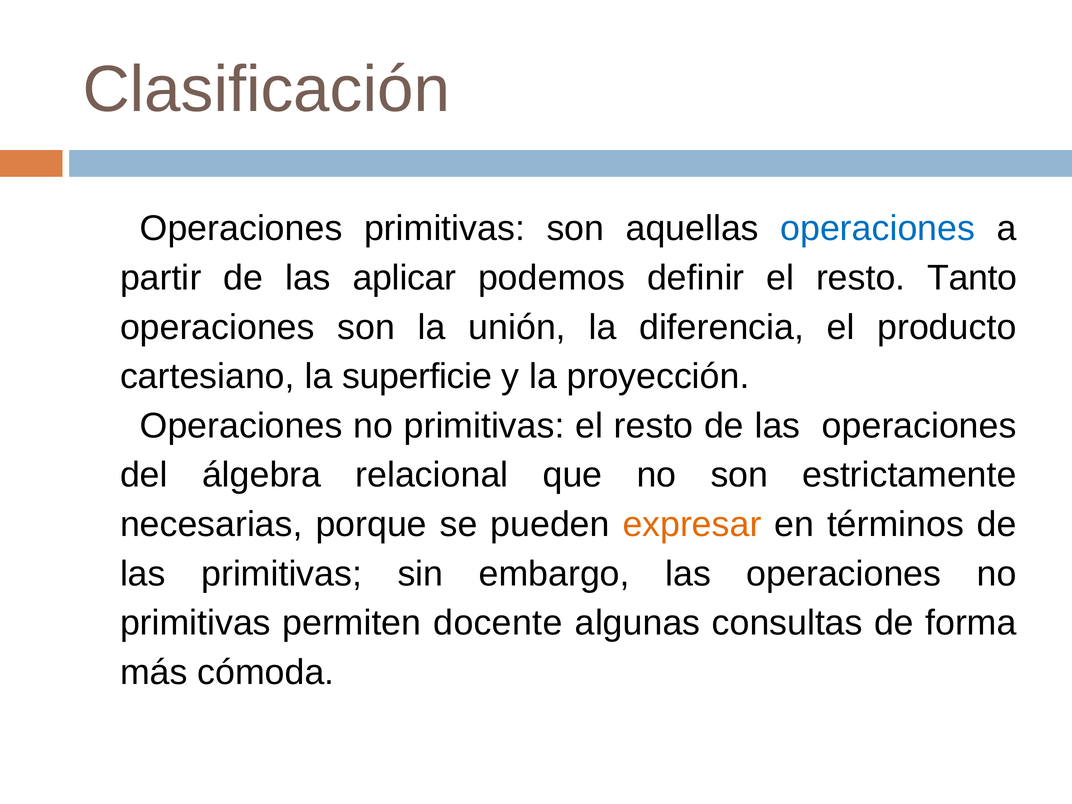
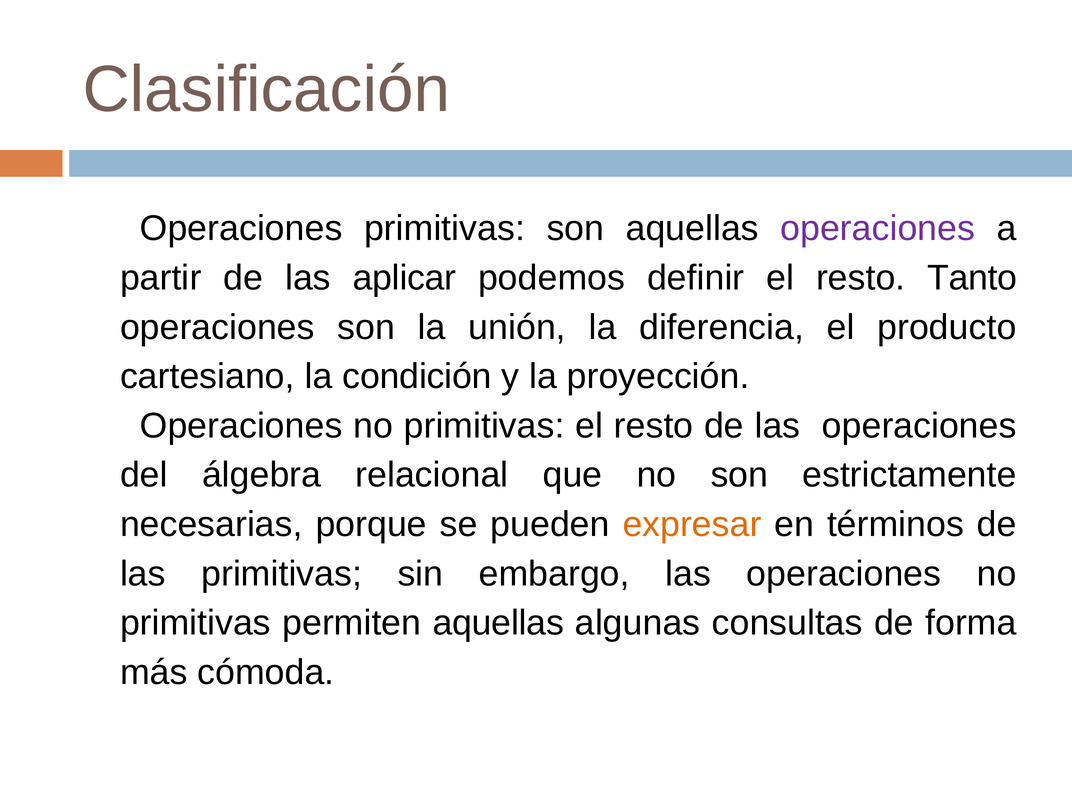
operaciones at (878, 229) colour: blue -> purple
superficie: superficie -> condición
permiten docente: docente -> aquellas
